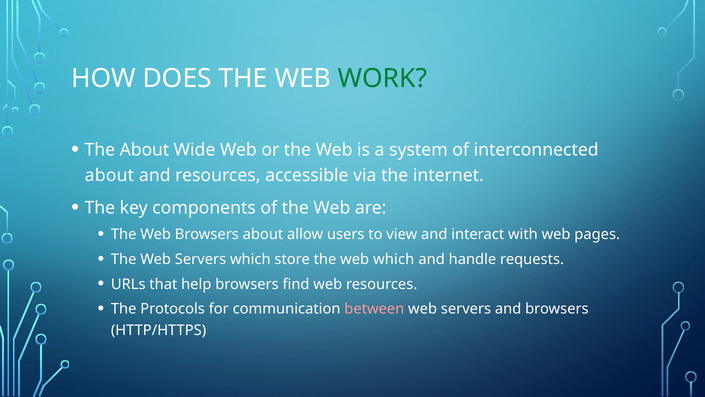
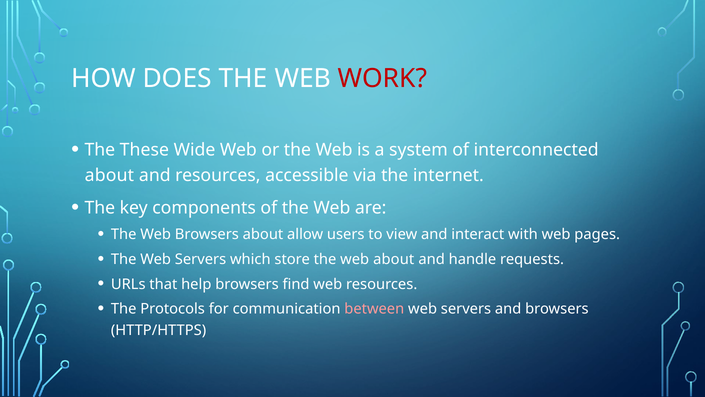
WORK colour: green -> red
The About: About -> These
web which: which -> about
